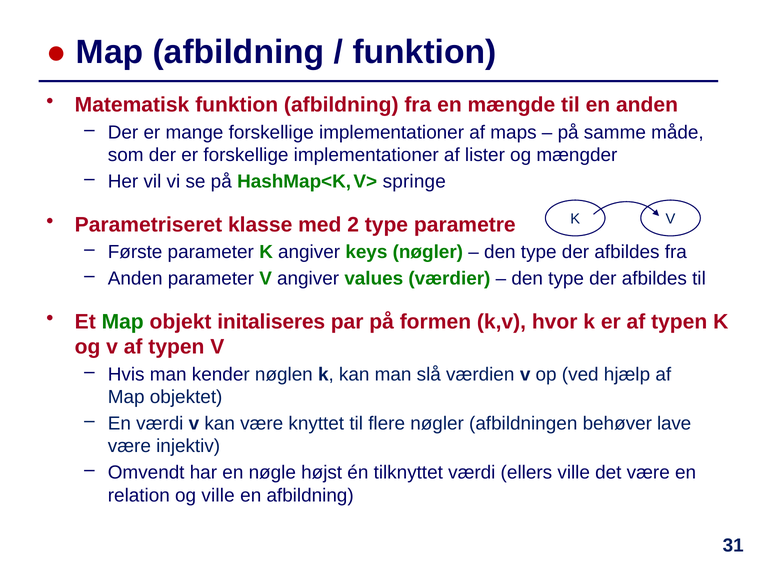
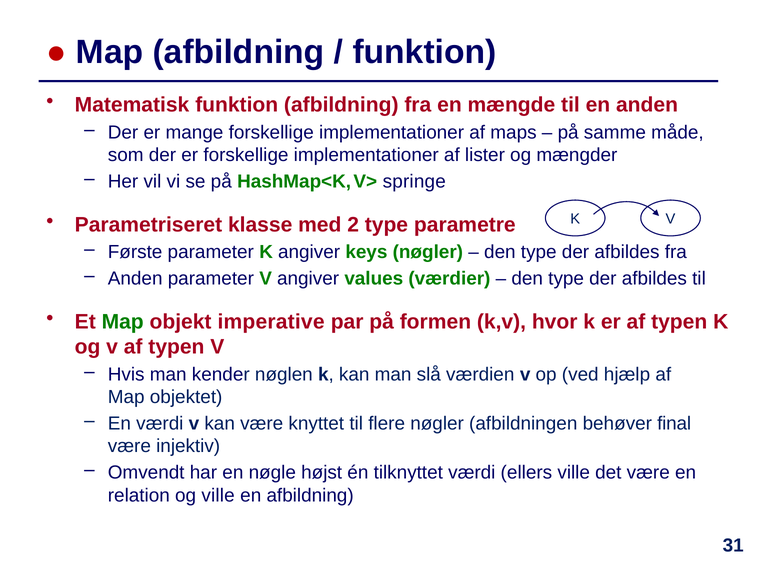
initaliseres: initaliseres -> imperative
lave: lave -> final
